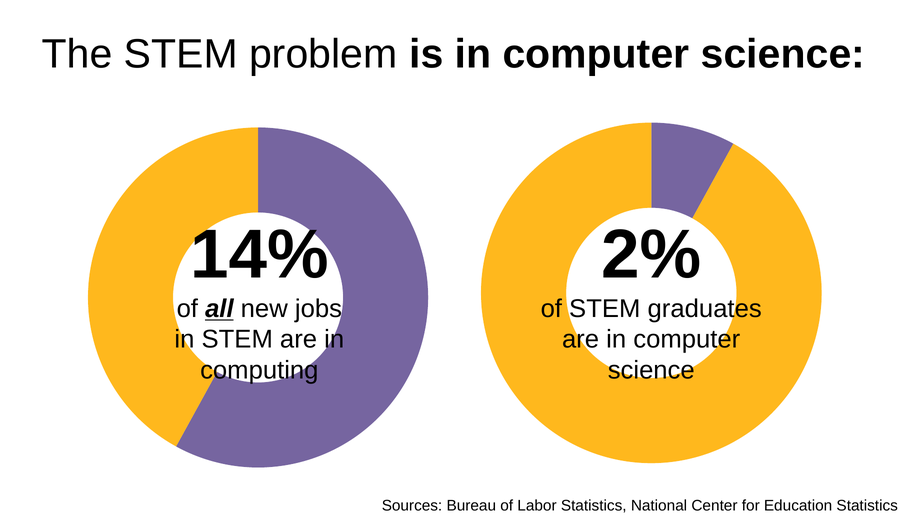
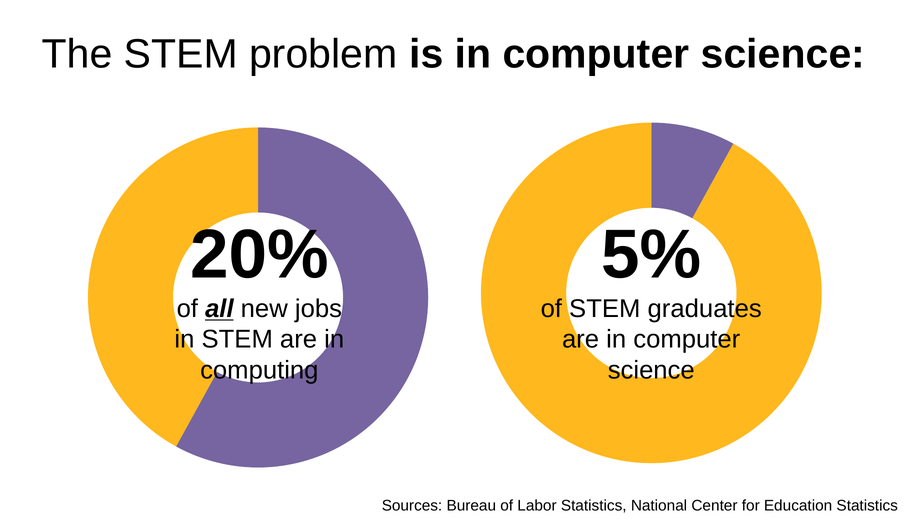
14%: 14% -> 20%
2%: 2% -> 5%
